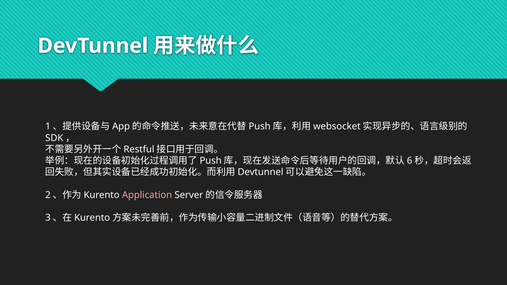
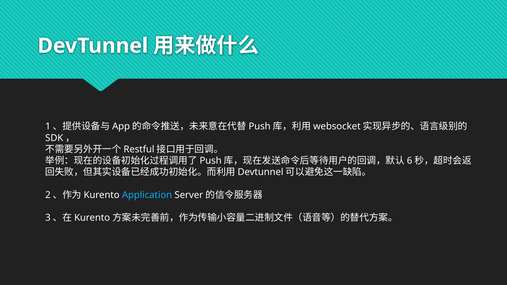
Application colour: pink -> light blue
